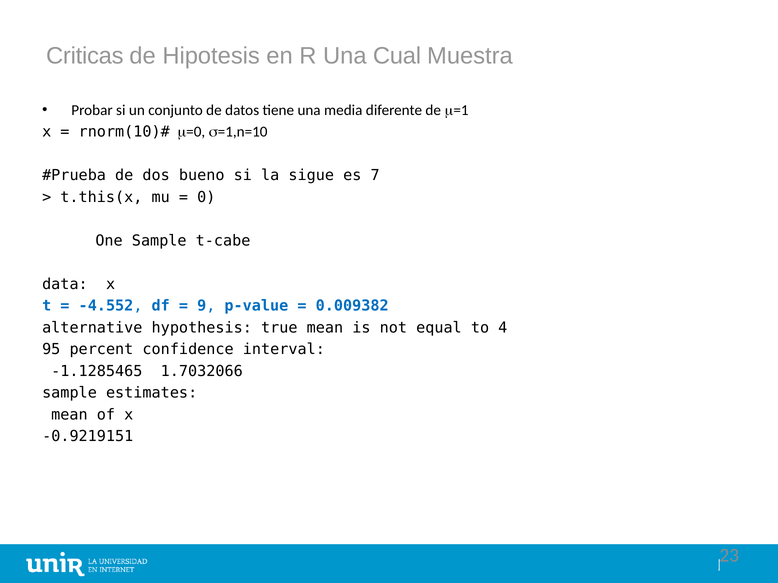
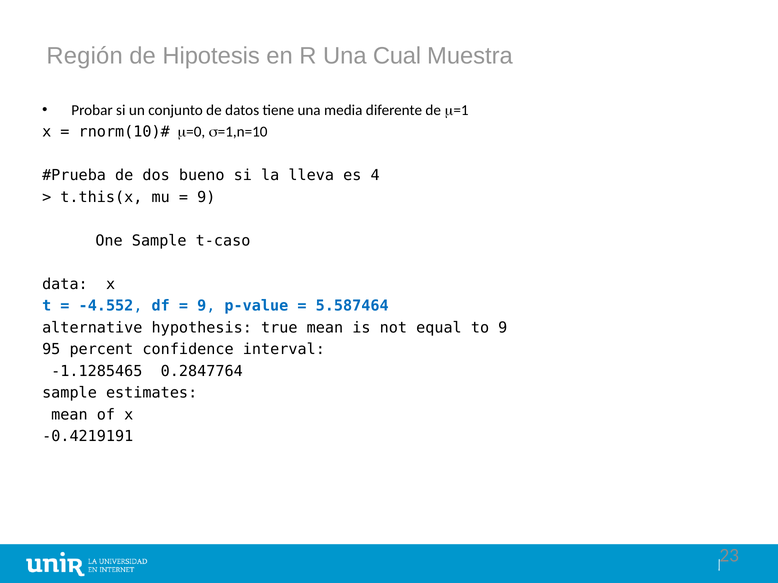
Criticas: Criticas -> Región
sigue: sigue -> lleva
7: 7 -> 4
0 at (206, 197): 0 -> 9
t-cabe: t-cabe -> t-caso
0.009382: 0.009382 -> 5.587464
to 4: 4 -> 9
1.7032066: 1.7032066 -> 0.2847764
-0.9219151: -0.9219151 -> -0.4219191
